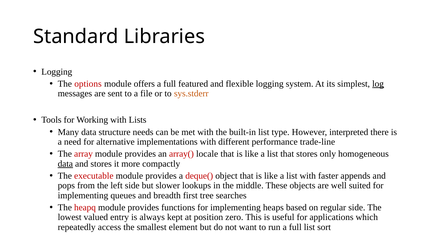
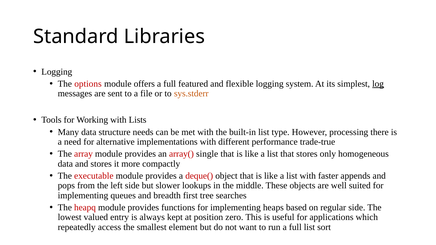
interpreted: interpreted -> processing
trade-line: trade-line -> trade-true
locale: locale -> single
data at (65, 164) underline: present -> none
